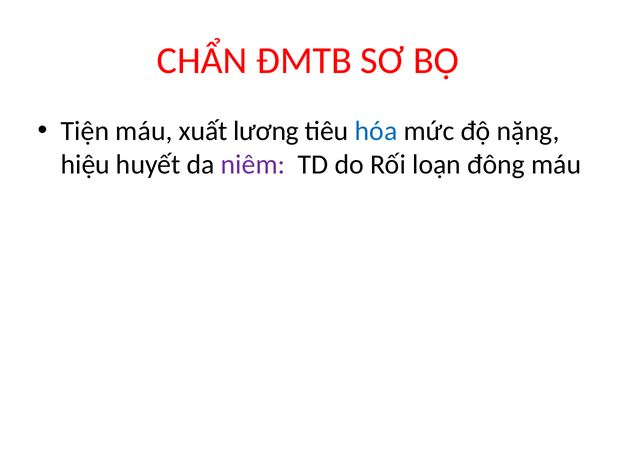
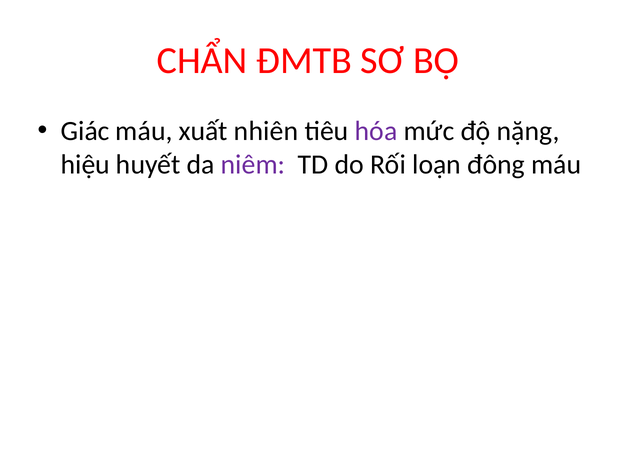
Tiện: Tiện -> Giác
lương: lương -> nhiên
hóa colour: blue -> purple
